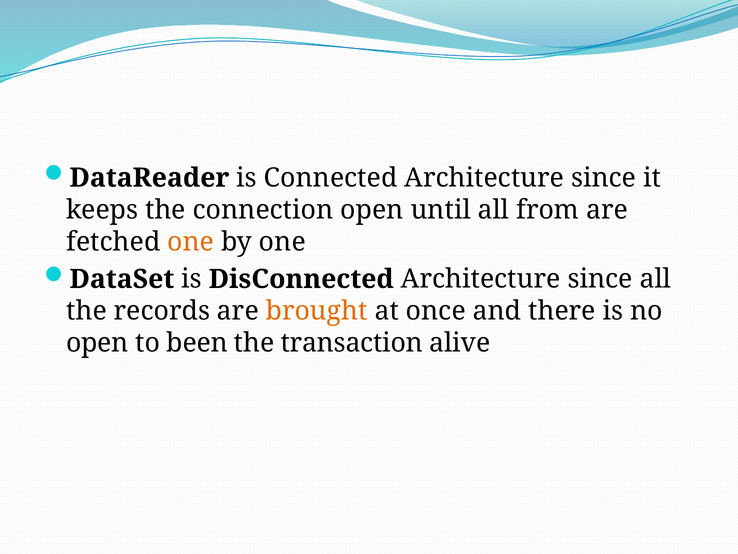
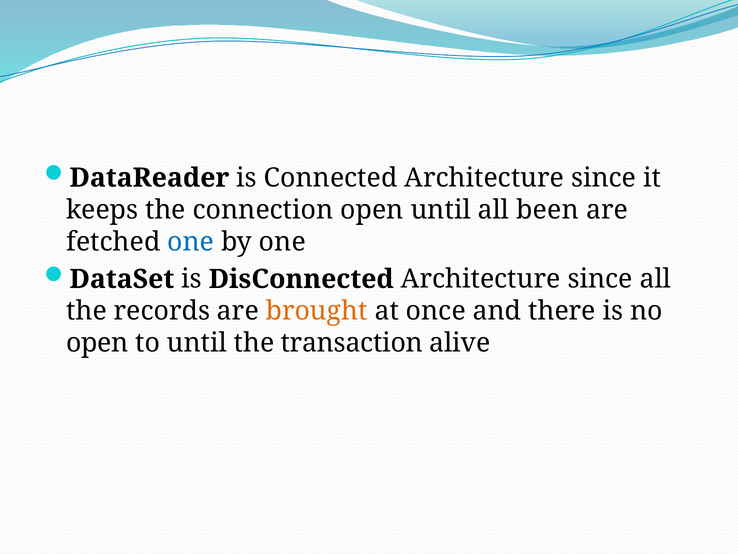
from: from -> been
one at (191, 242) colour: orange -> blue
to been: been -> until
